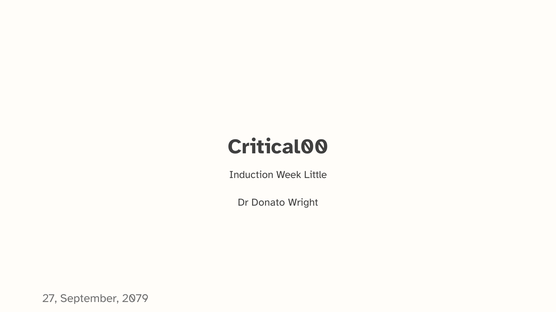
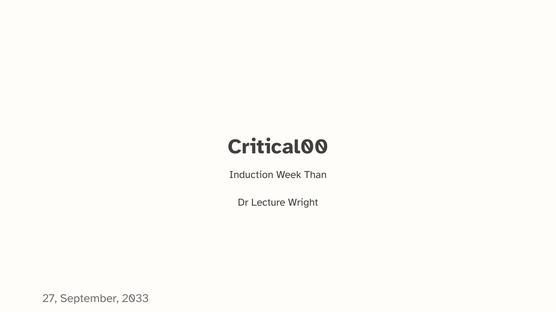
Little: Little -> Than
Donato: Donato -> Lecture
2079: 2079 -> 2033
